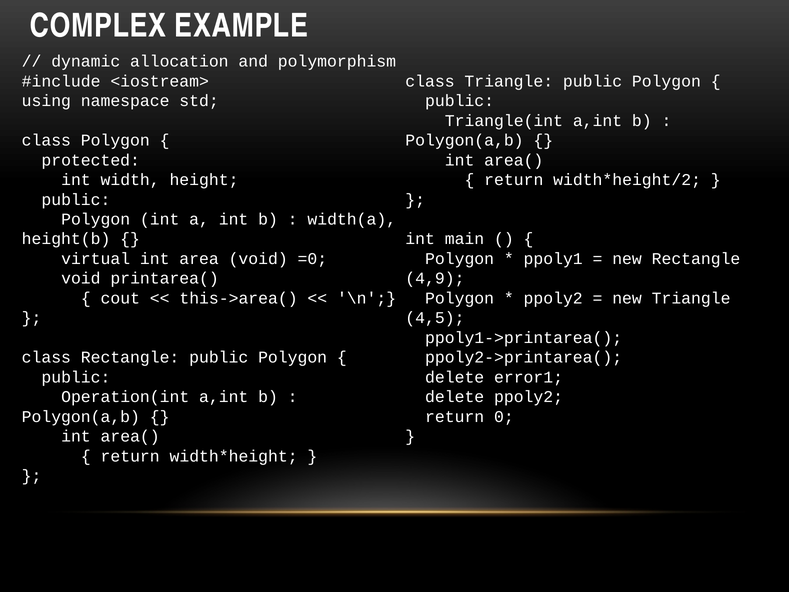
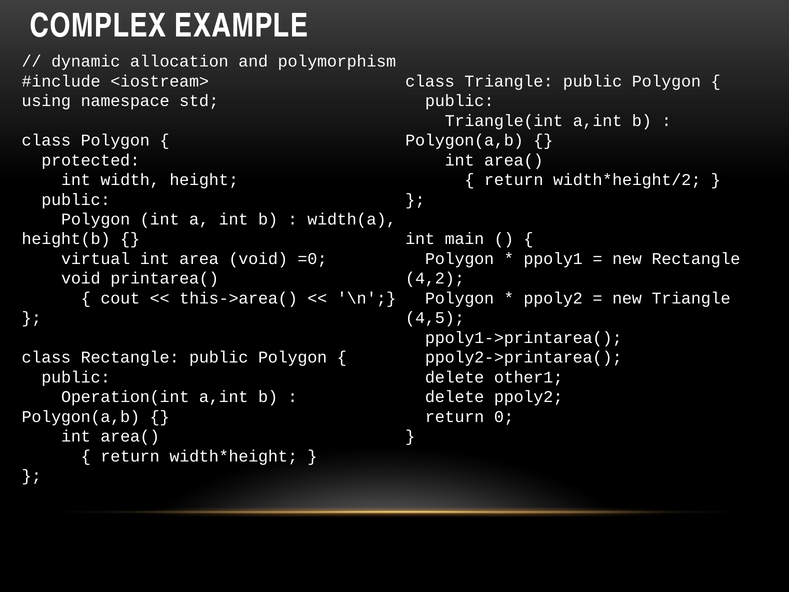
4,9: 4,9 -> 4,2
error1: error1 -> other1
